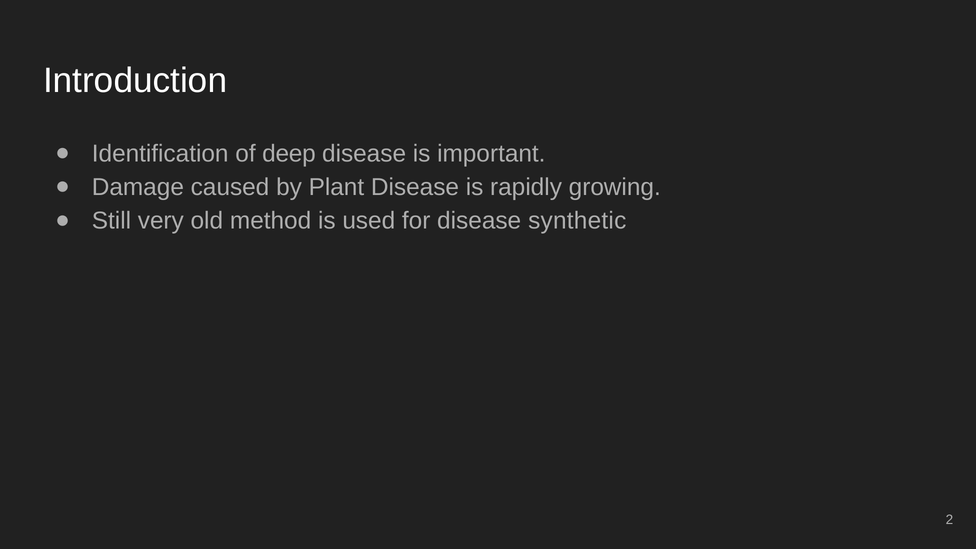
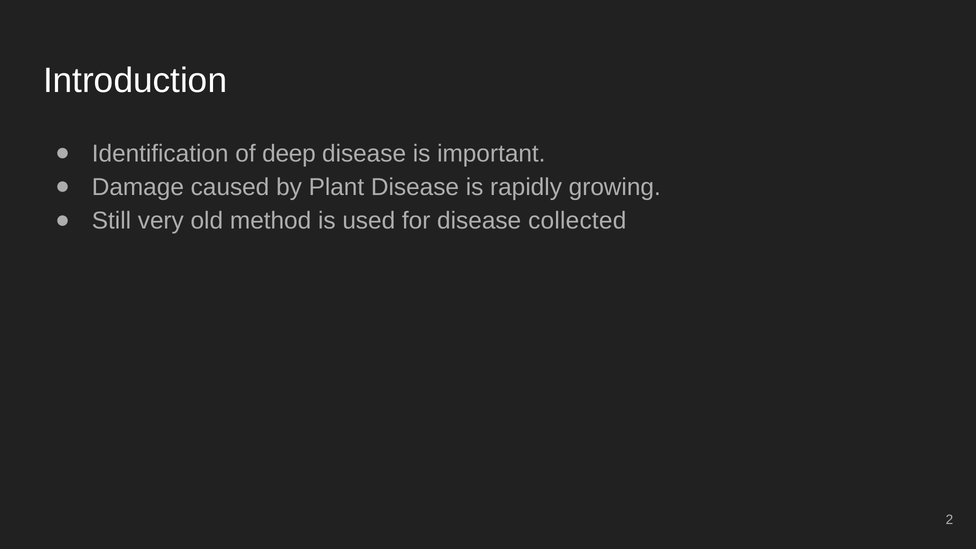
synthetic: synthetic -> collected
